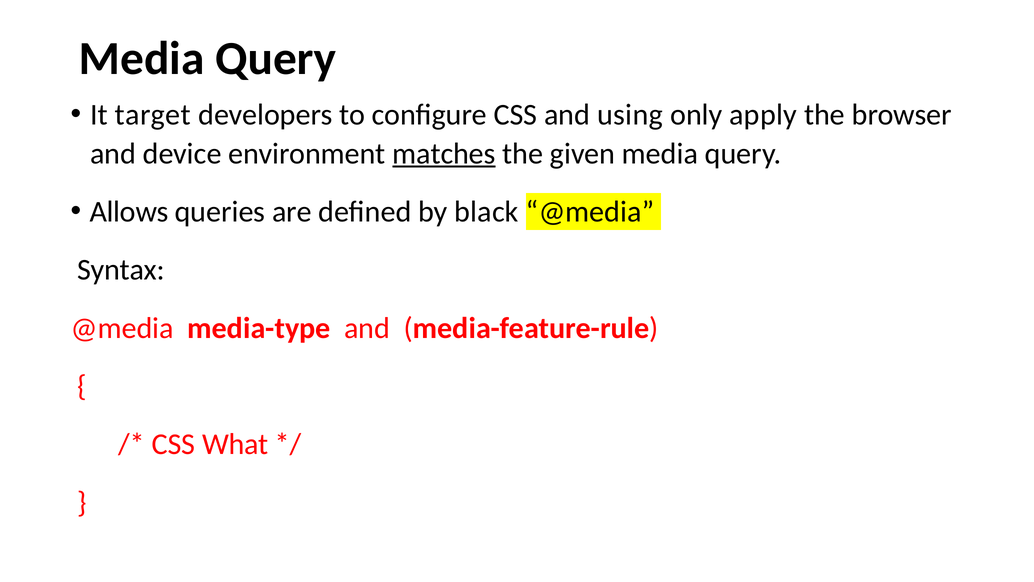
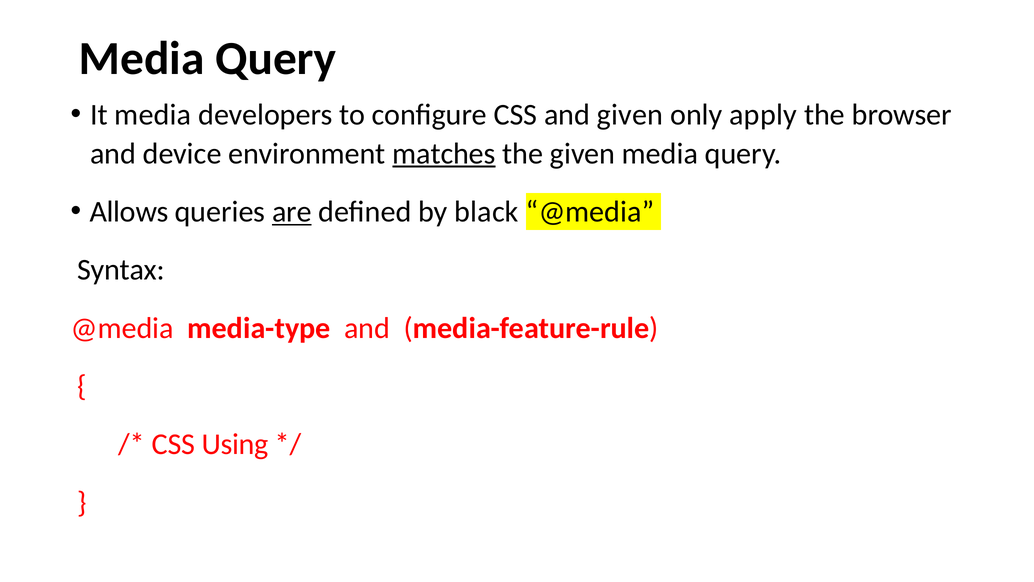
It target: target -> media
and using: using -> given
are underline: none -> present
What: What -> Using
